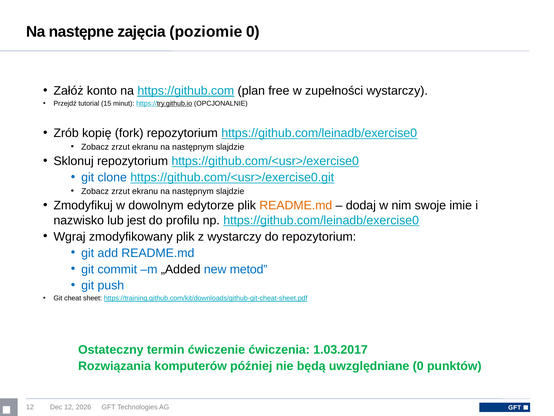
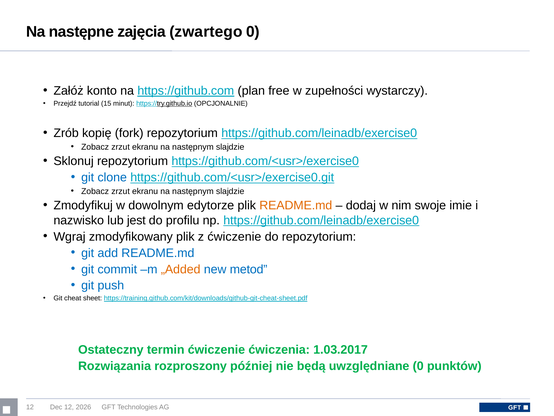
poziomie: poziomie -> zwartego
z wystarczy: wystarczy -> ćwiczenie
„Added colour: black -> orange
komputerów: komputerów -> rozproszony
